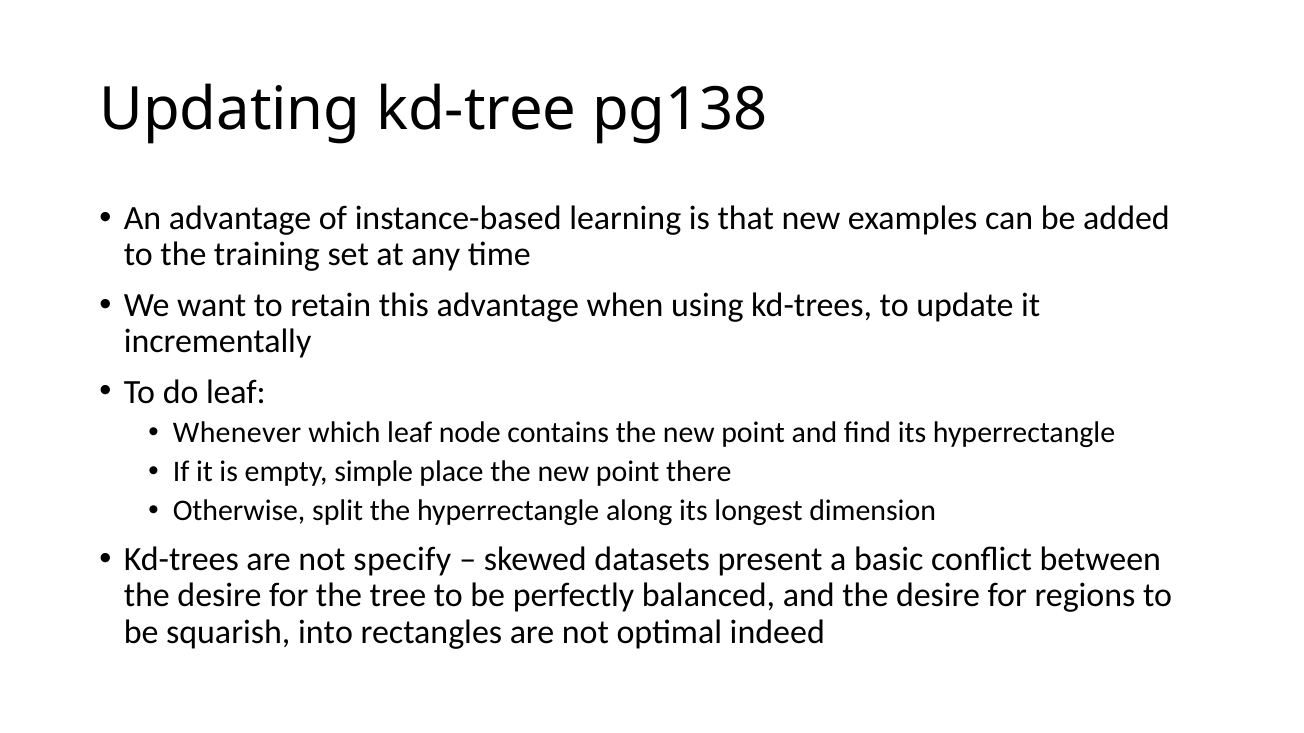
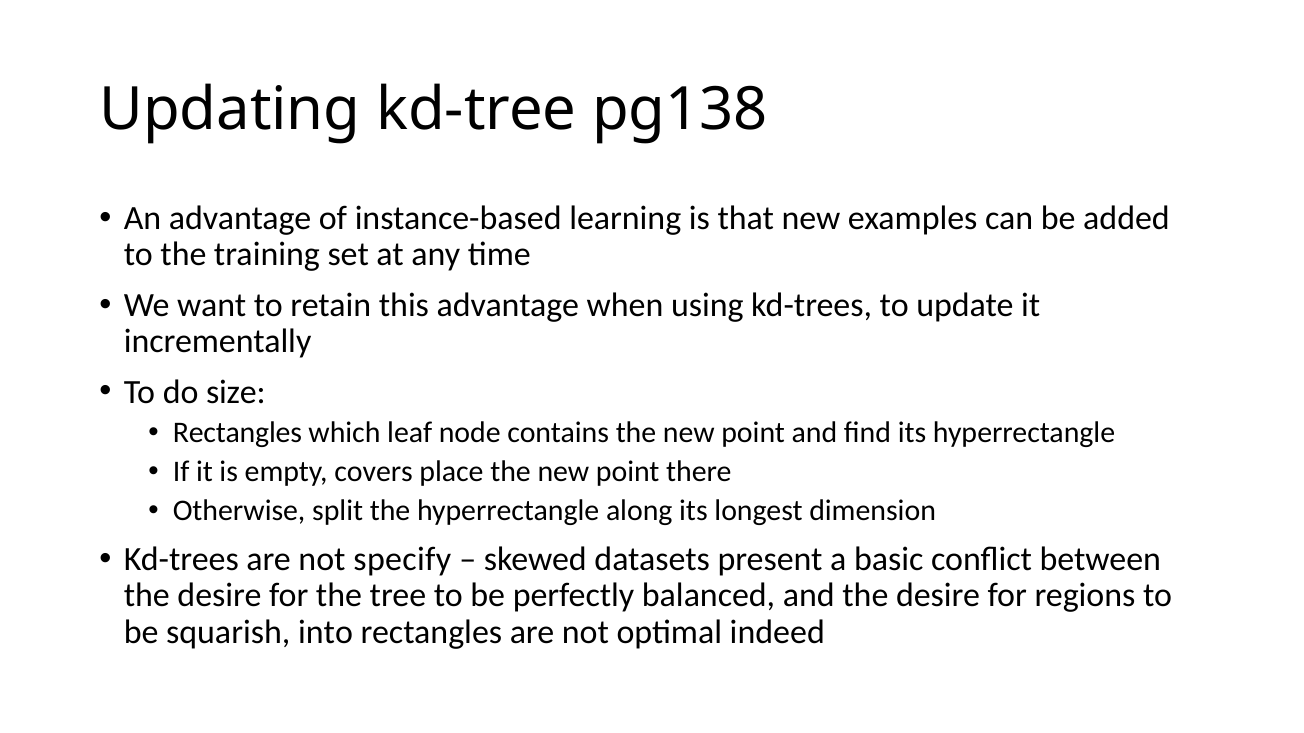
do leaf: leaf -> size
Whenever at (237, 433): Whenever -> Rectangles
simple: simple -> covers
